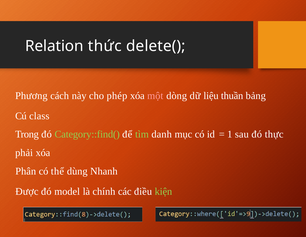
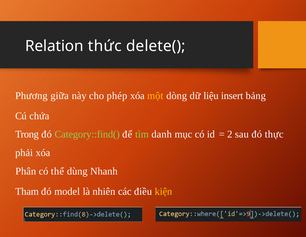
cách: cách -> giữa
một colour: pink -> yellow
thuần: thuần -> insert
class: class -> chứa
1: 1 -> 2
Được: Được -> Tham
chính: chính -> nhiên
kiện colour: light green -> yellow
